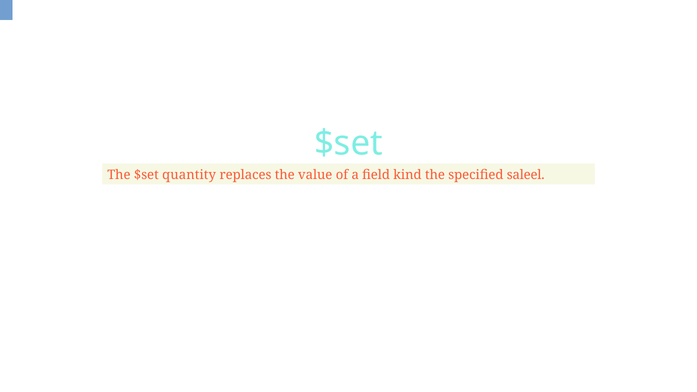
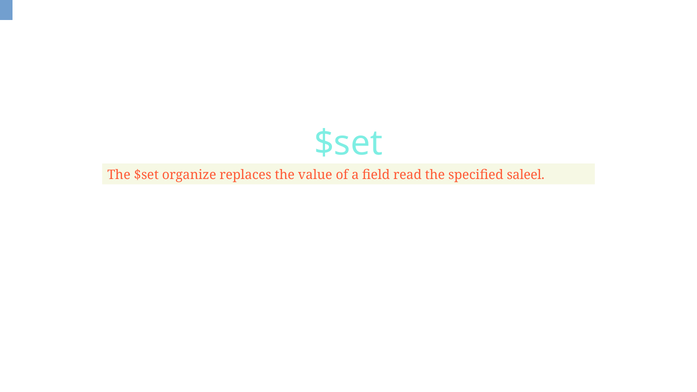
quantity: quantity -> organize
kind: kind -> read
